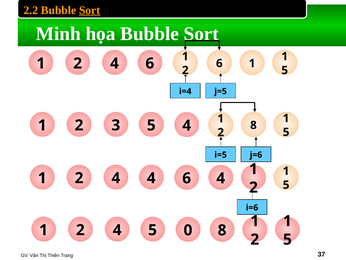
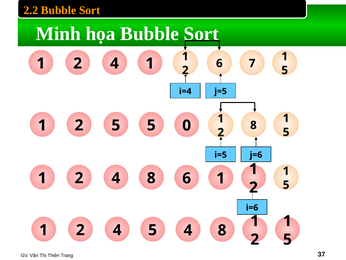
Sort at (90, 10) underline: present -> none
2 4 6: 6 -> 1
1 at (252, 63): 1 -> 7
2 3: 3 -> 5
5 4: 4 -> 0
2 4 4: 4 -> 8
6 4: 4 -> 1
5 0: 0 -> 4
